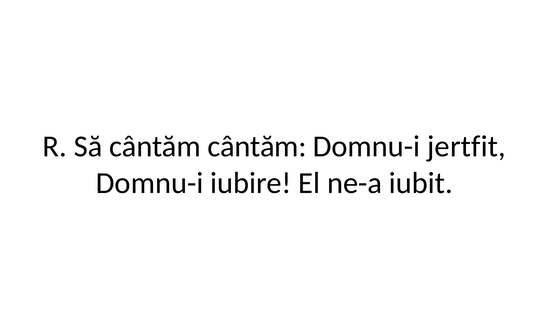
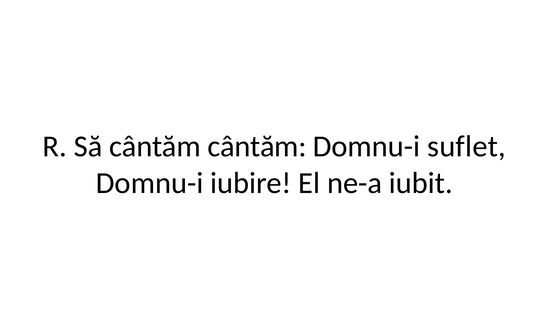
jertfit: jertfit -> suflet
